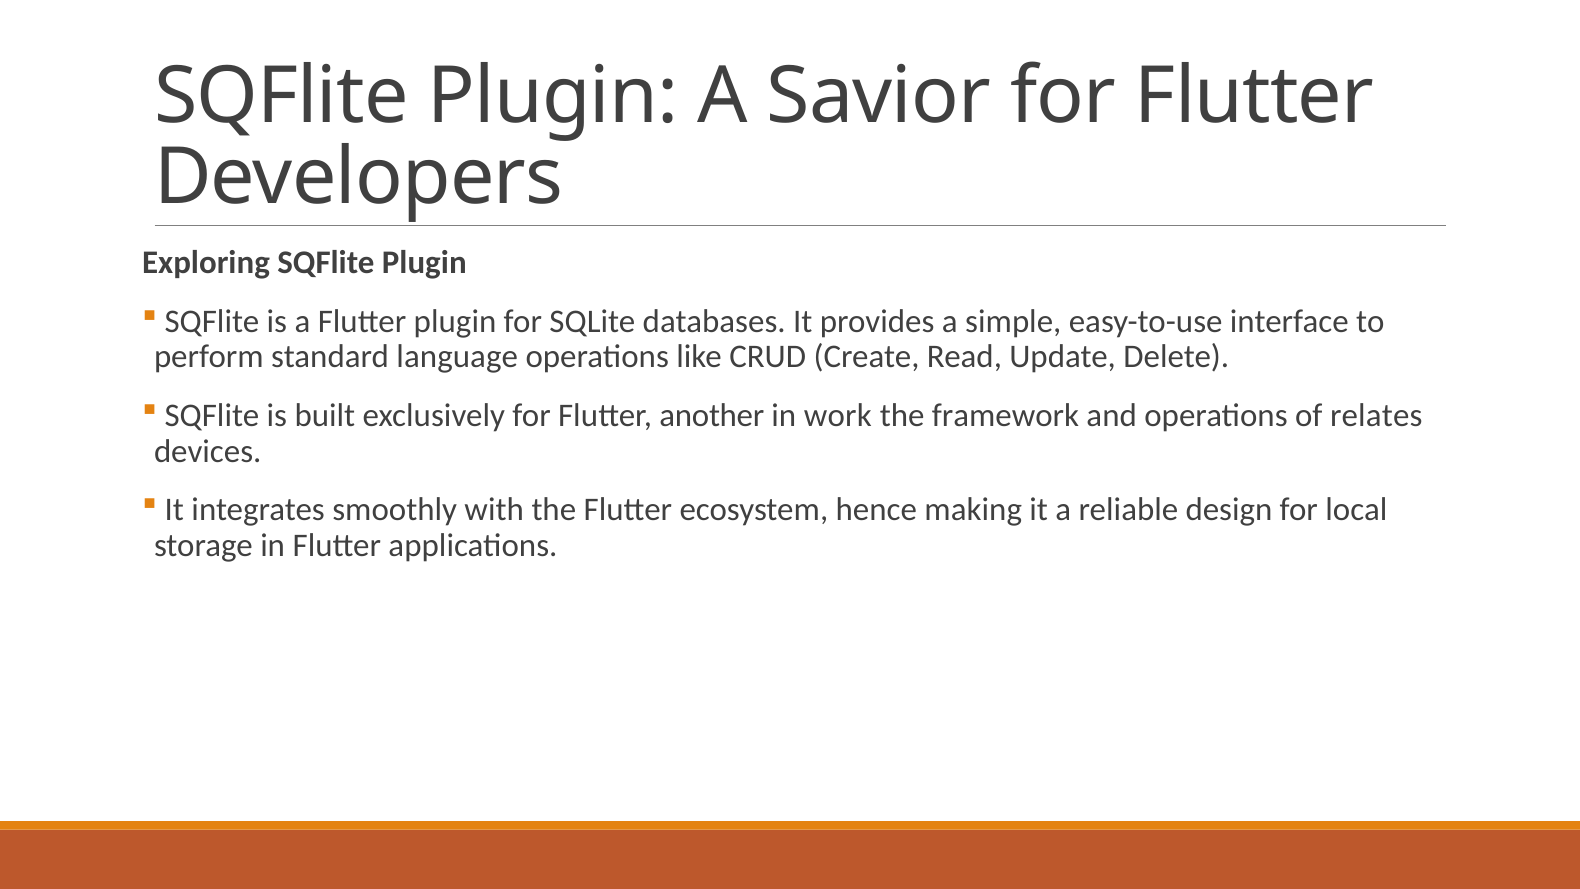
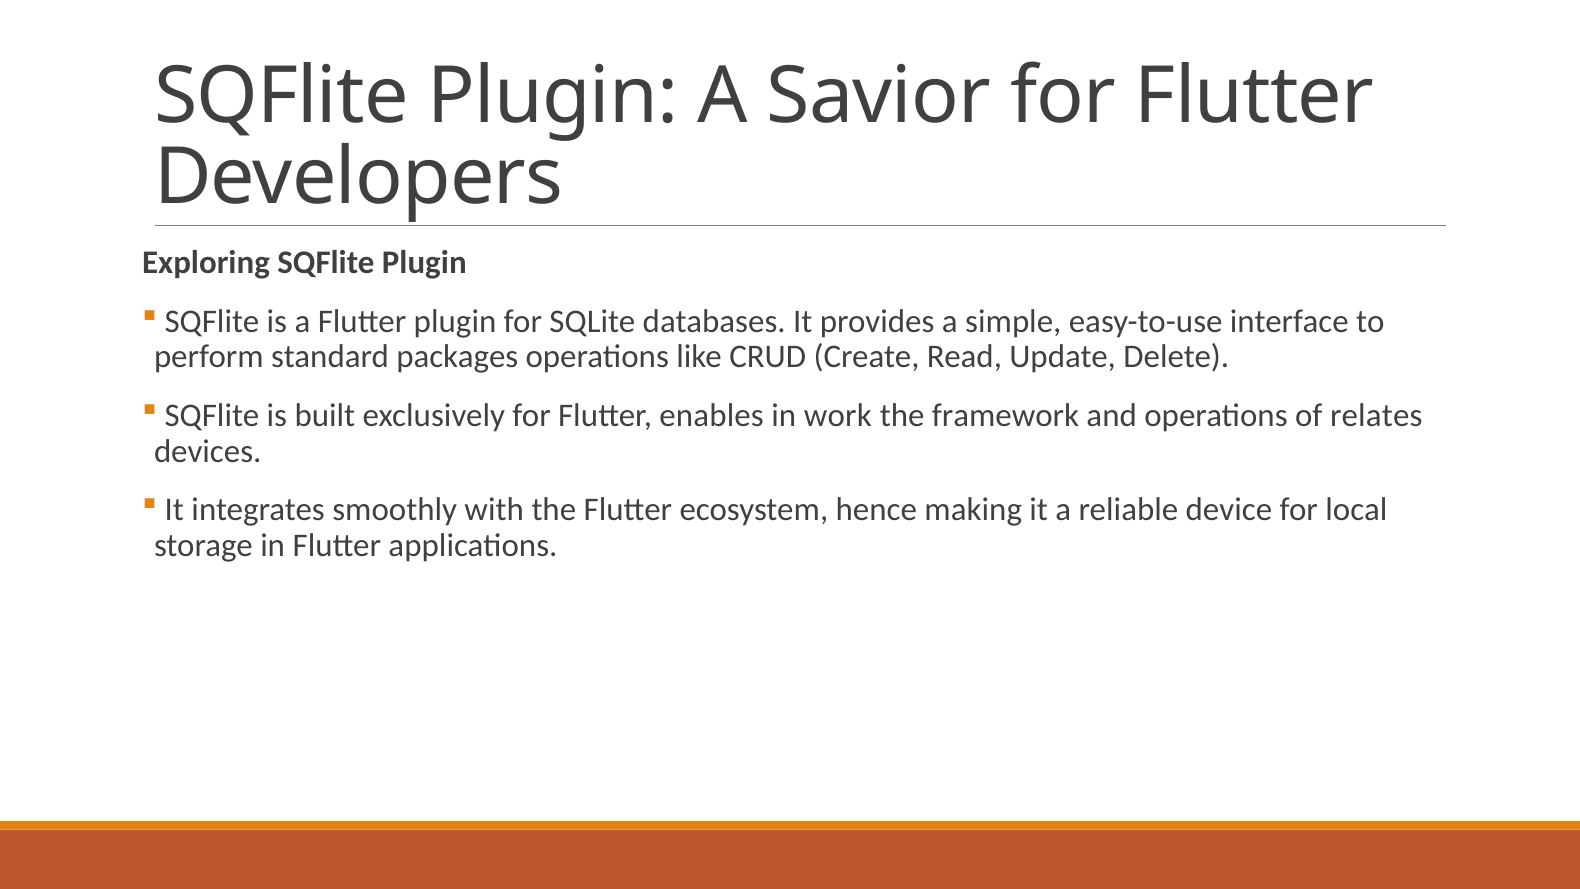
language: language -> packages
another: another -> enables
design: design -> device
